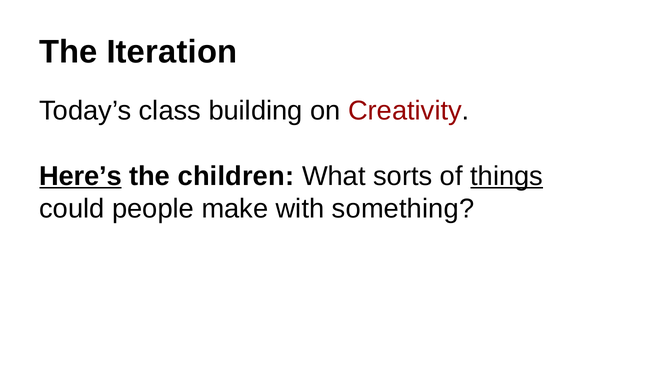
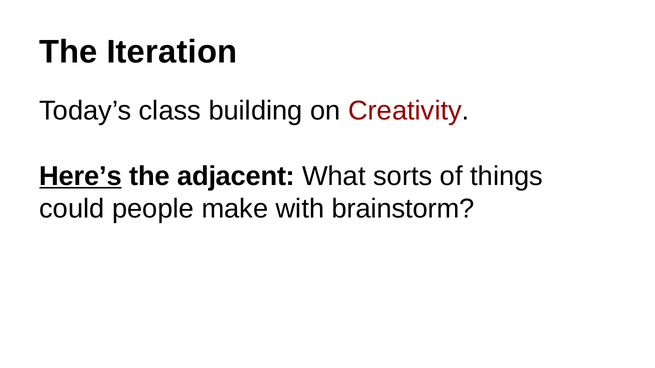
children: children -> adjacent
things underline: present -> none
something: something -> brainstorm
